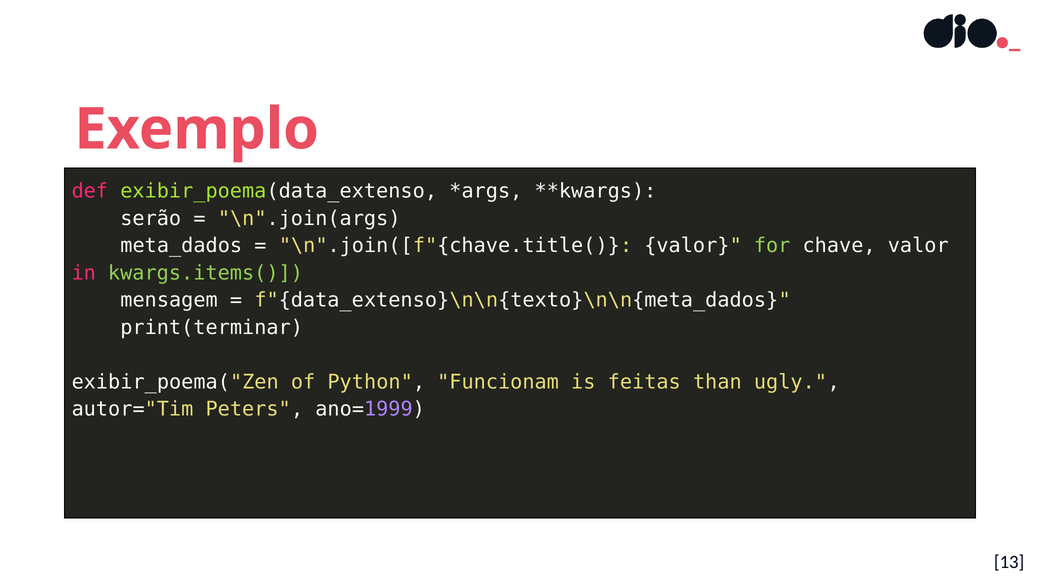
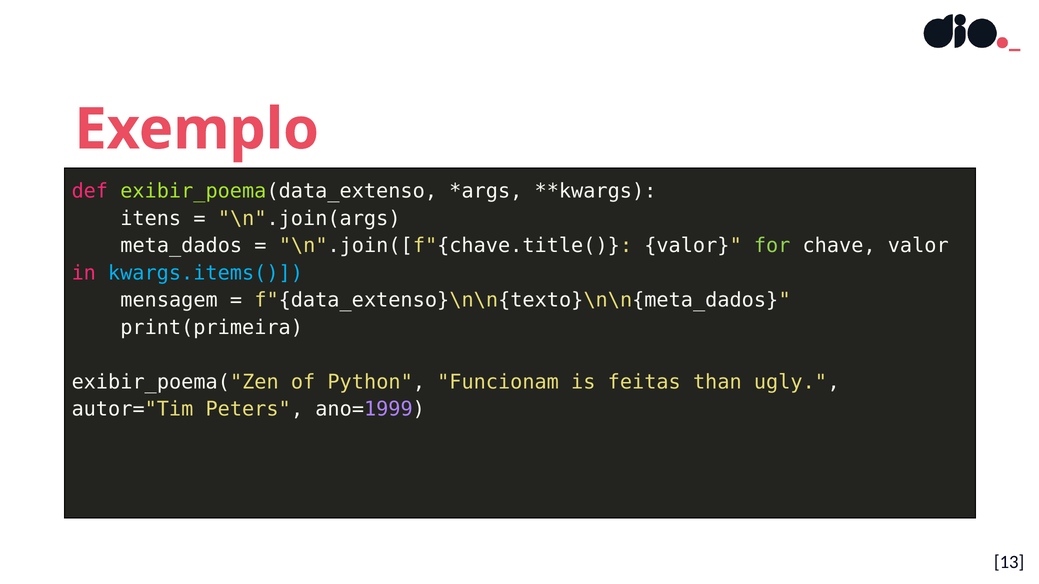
serão: serão -> itens
kwargs.items( colour: light green -> light blue
print(terminar: print(terminar -> print(primeira
